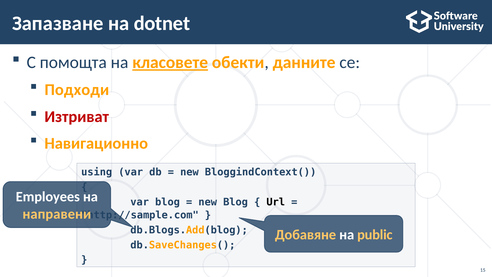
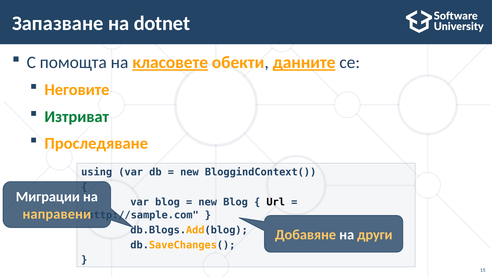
данните underline: none -> present
Подходи: Подходи -> Неговите
Изтриват colour: red -> green
Навигационно: Навигационно -> Проследяване
Employees: Employees -> Миграции
public: public -> други
